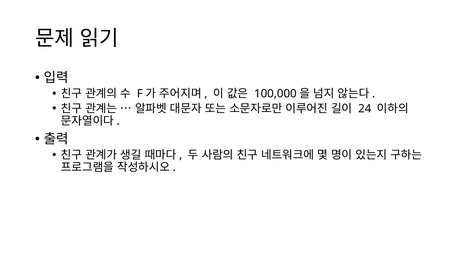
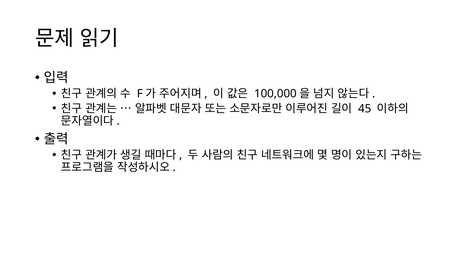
24: 24 -> 45
